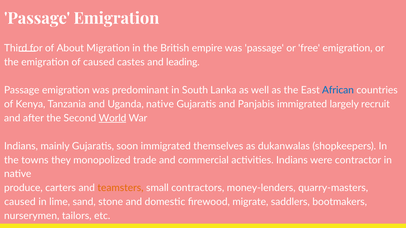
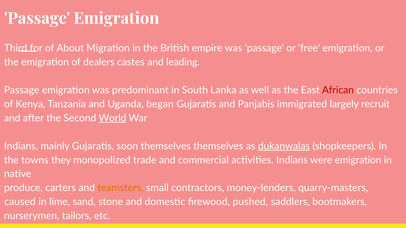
of caused: caused -> dealers
African colour: blue -> red
Uganda native: native -> began
soon immigrated: immigrated -> themselves
dukanwalas underline: none -> present
were contractor: contractor -> emigration
migrate: migrate -> pushed
